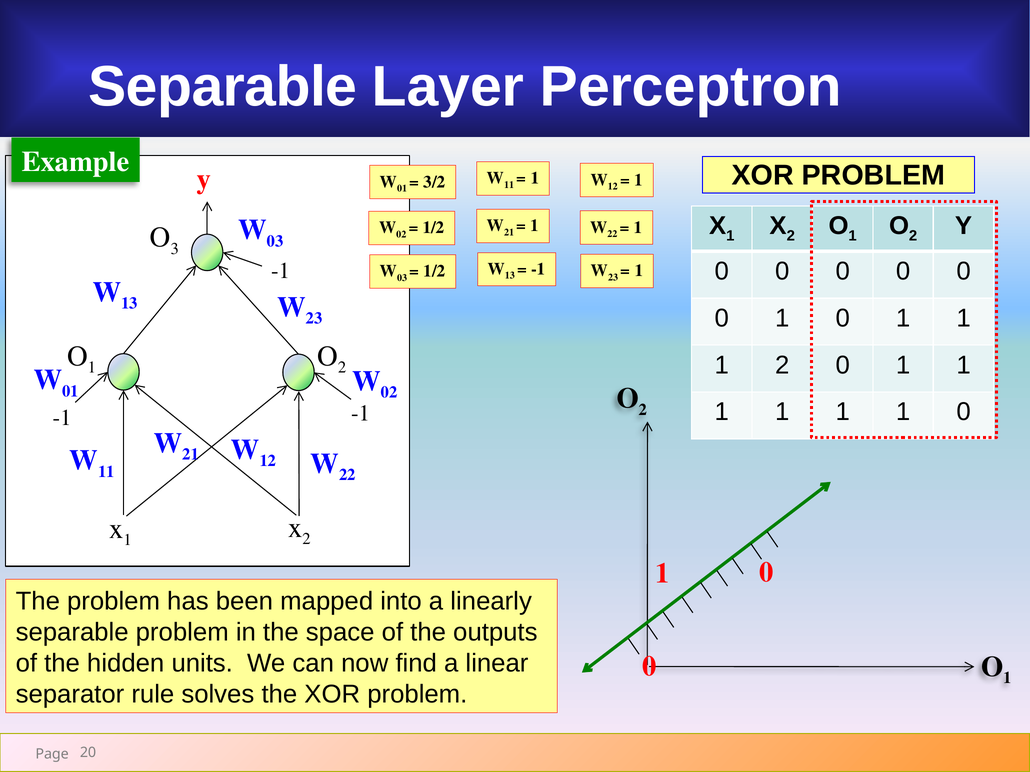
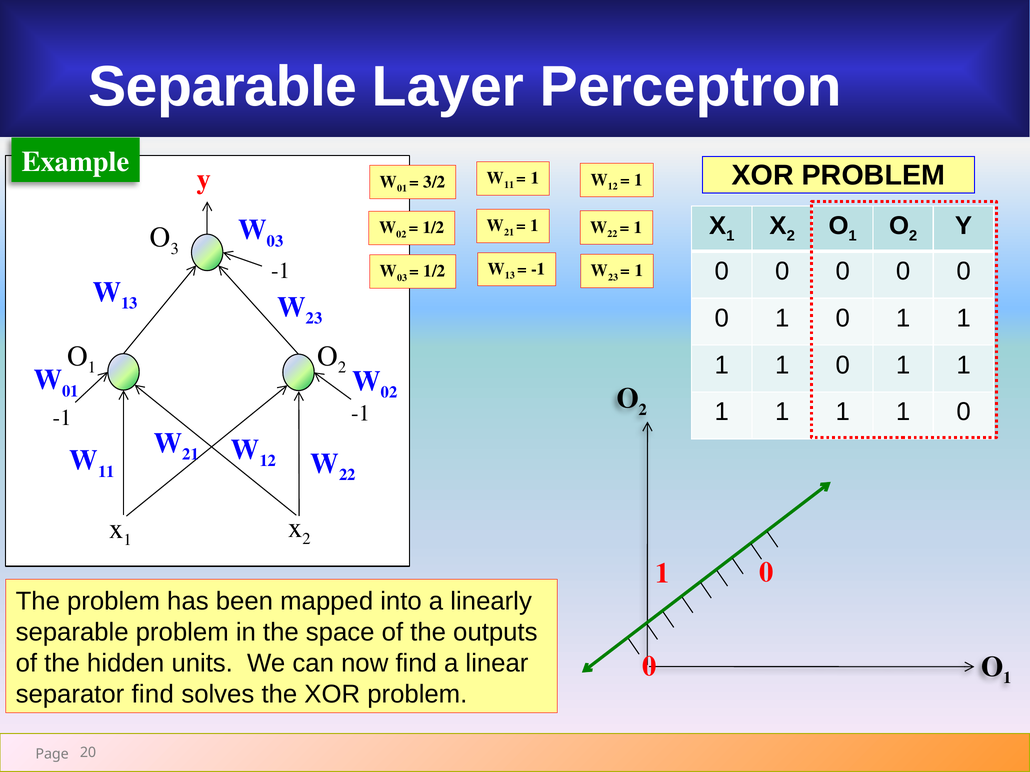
2 at (782, 365): 2 -> 1
separator rule: rule -> find
